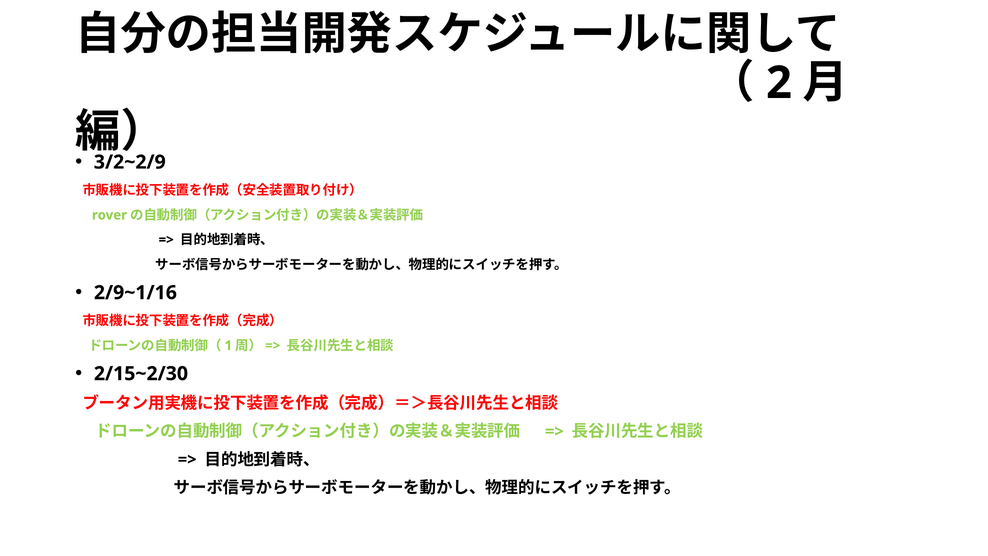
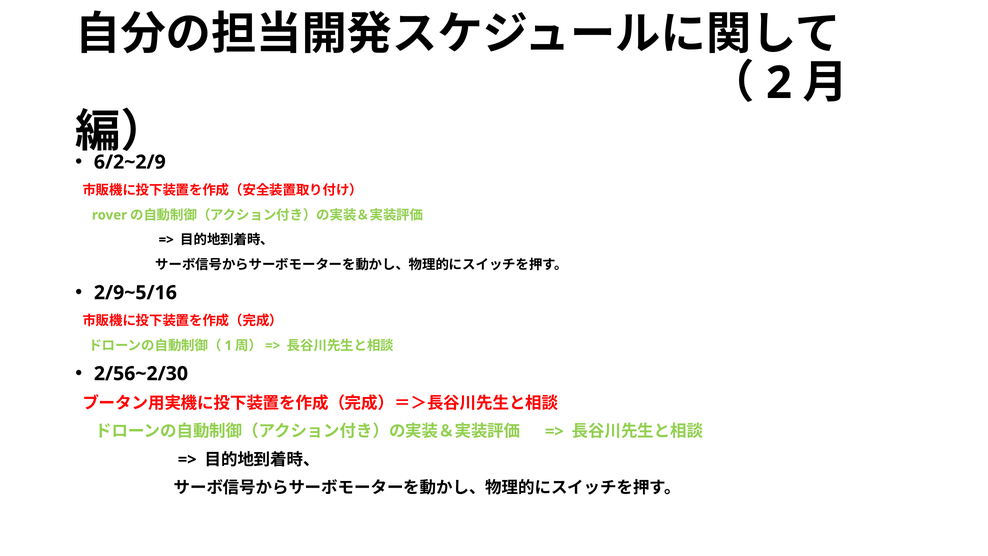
3/2~2/9: 3/2~2/9 -> 6/2~2/9
2/9~1/16: 2/9~1/16 -> 2/9~5/16
2/15~2/30: 2/15~2/30 -> 2/56~2/30
